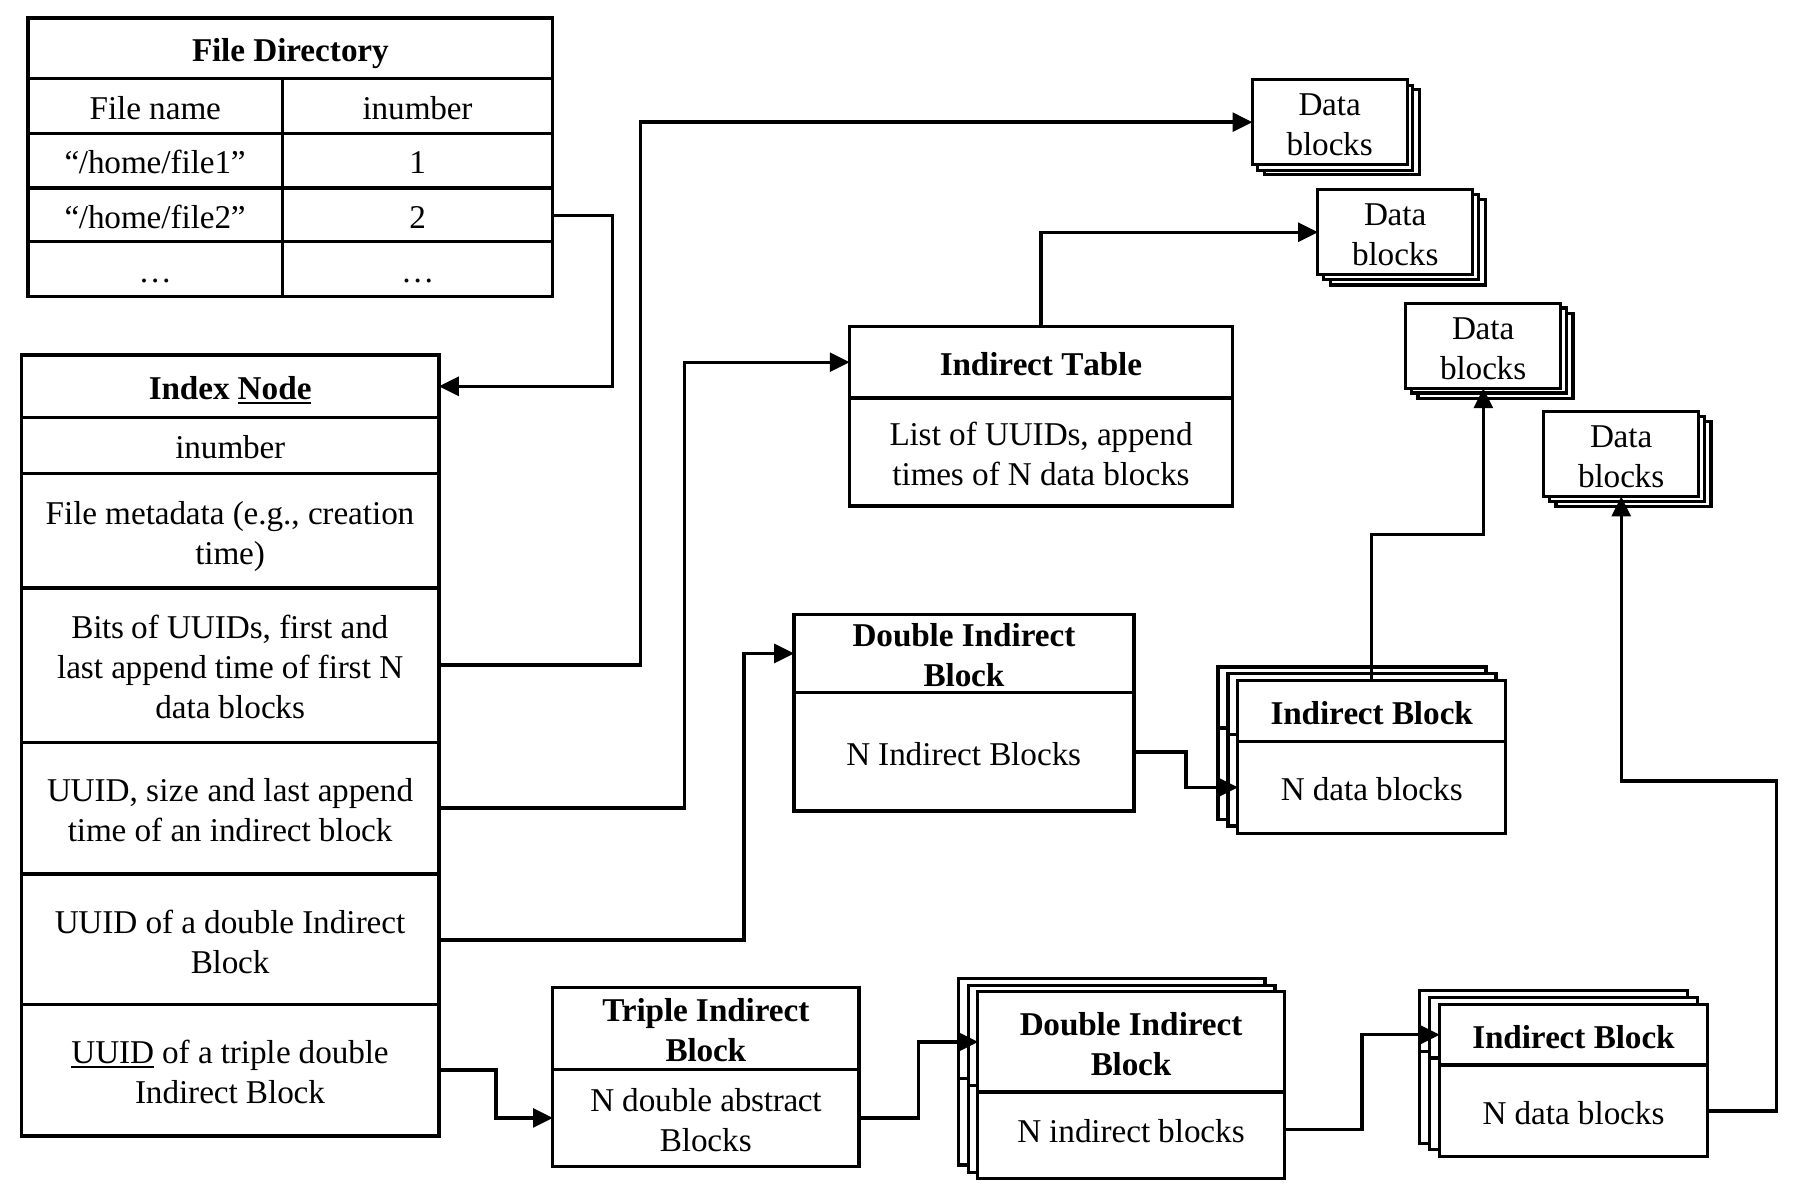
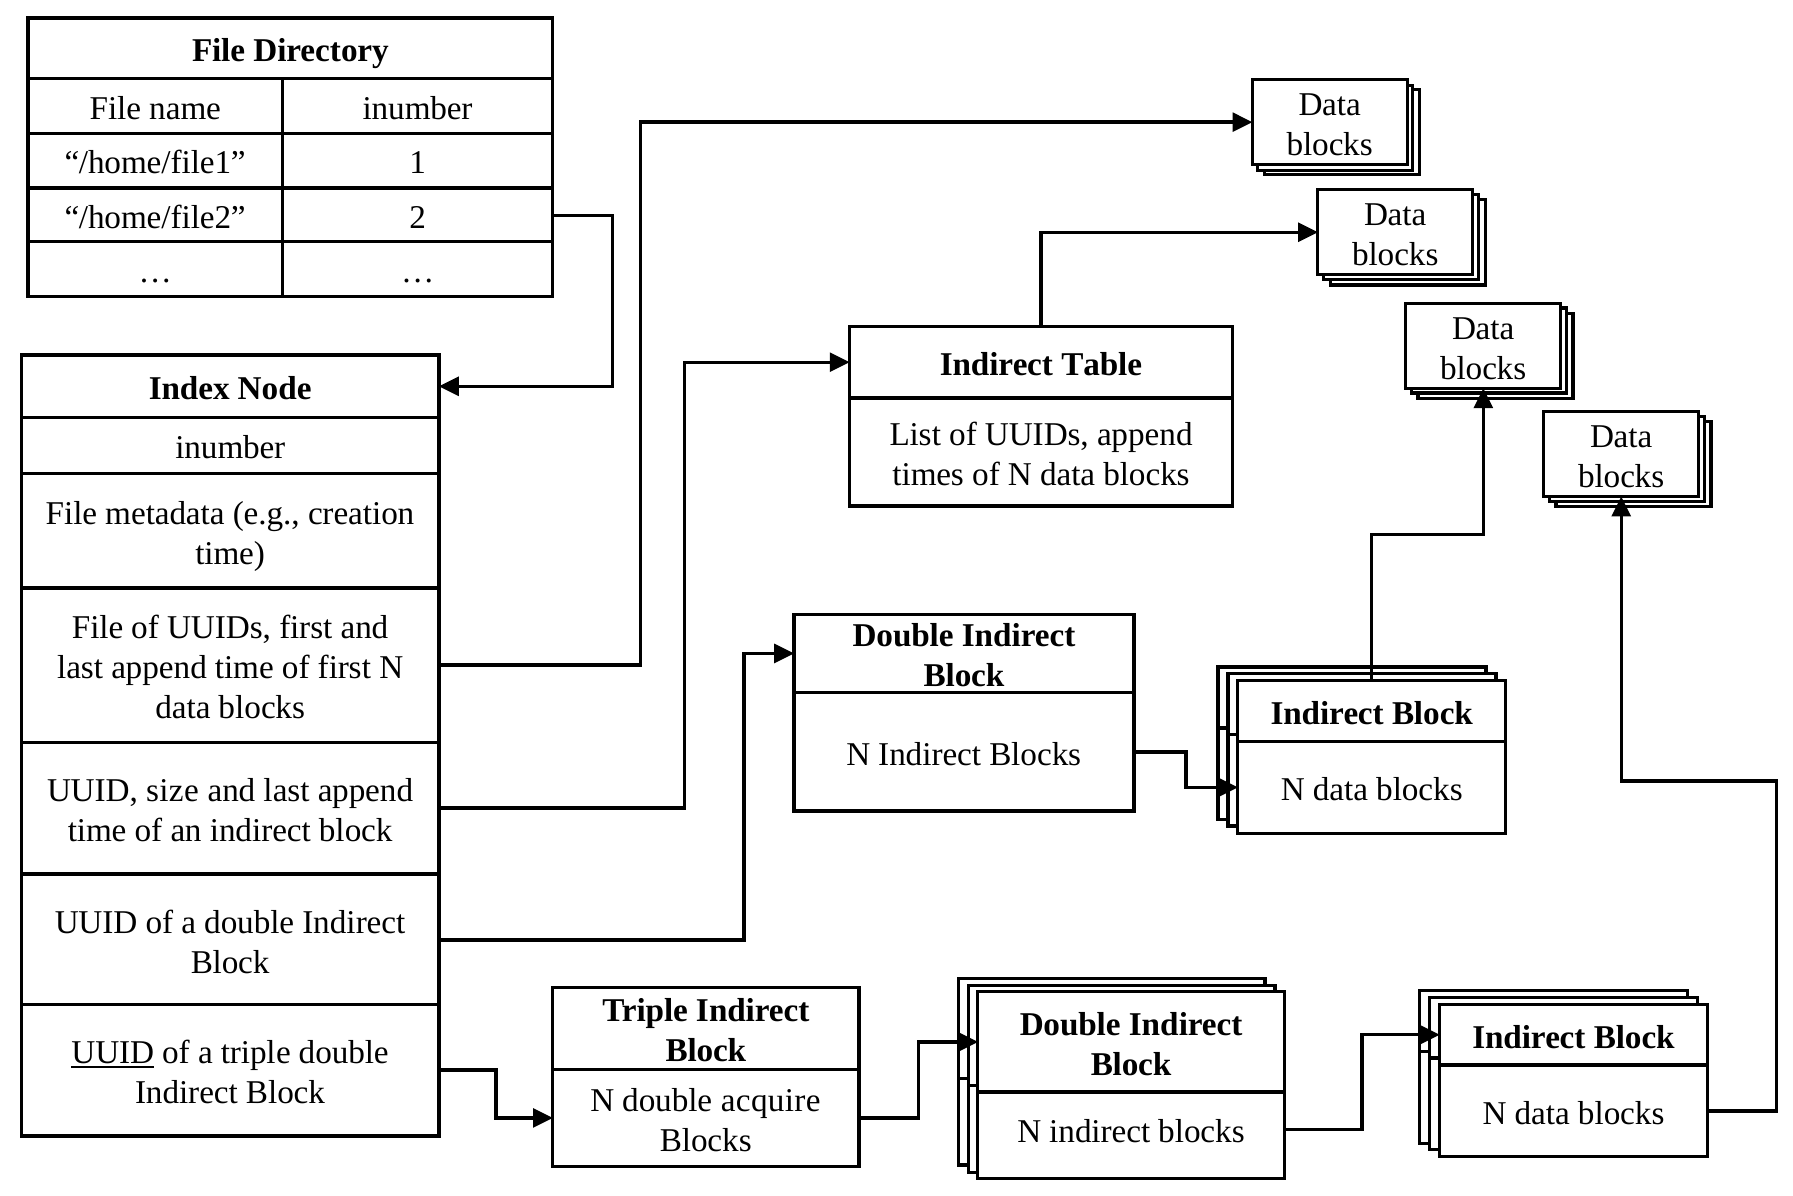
Node underline: present -> none
Bits at (98, 627): Bits -> File
abstract: abstract -> acquire
